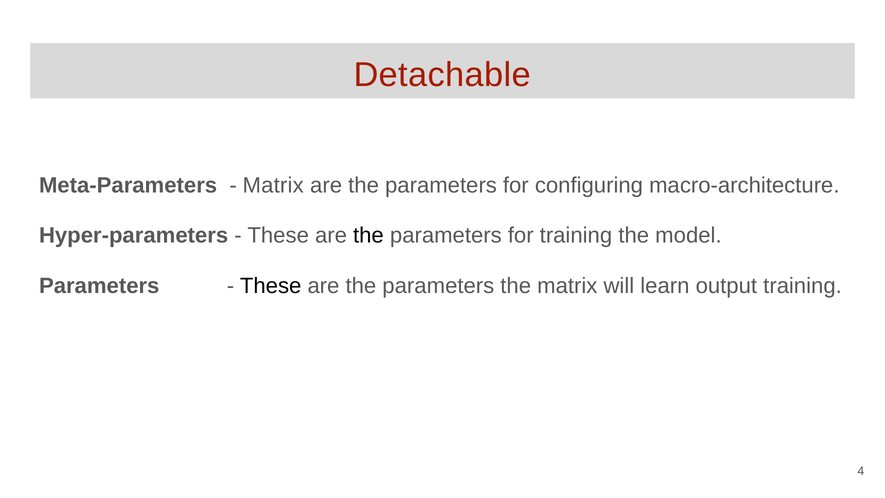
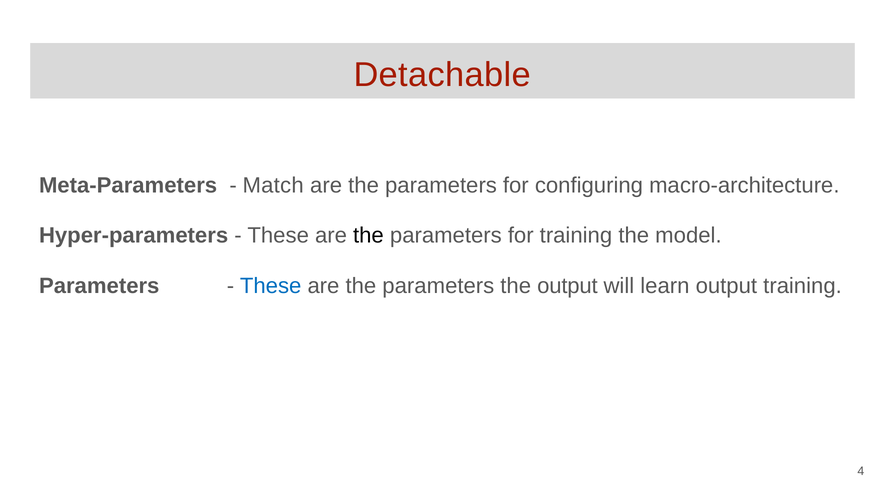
Matrix at (273, 185): Matrix -> Match
These at (271, 286) colour: black -> blue
the matrix: matrix -> output
